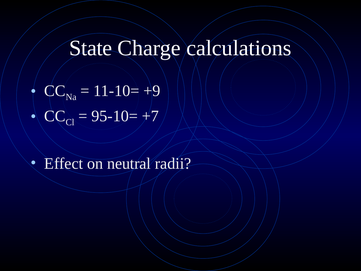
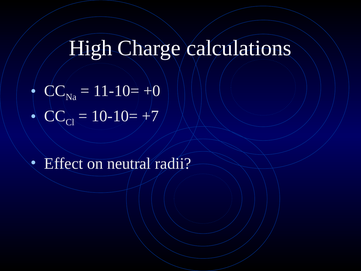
State: State -> High
+9: +9 -> +0
95-10=: 95-10= -> 10-10=
